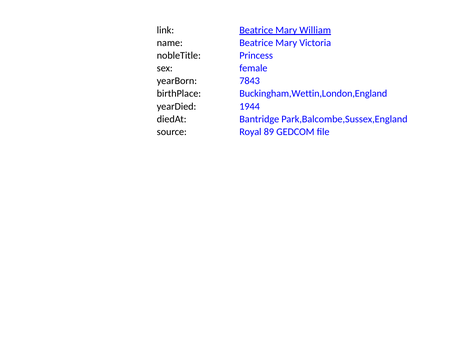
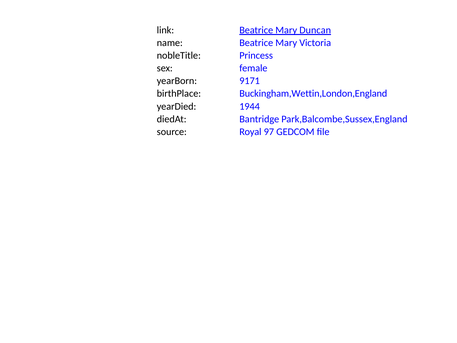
William: William -> Duncan
7843: 7843 -> 9171
89: 89 -> 97
